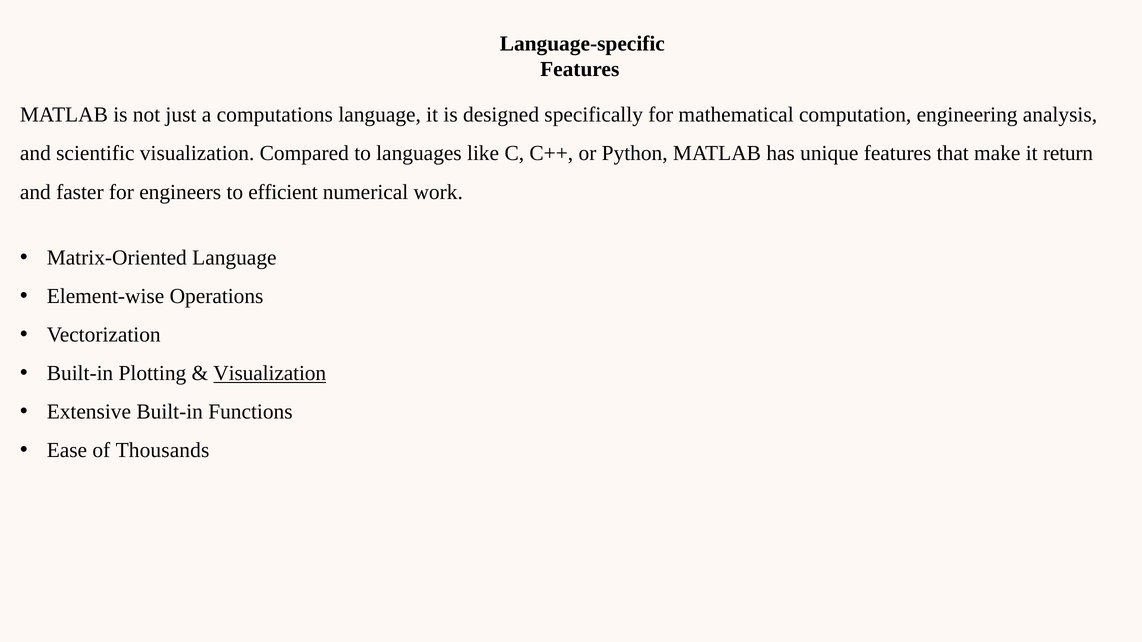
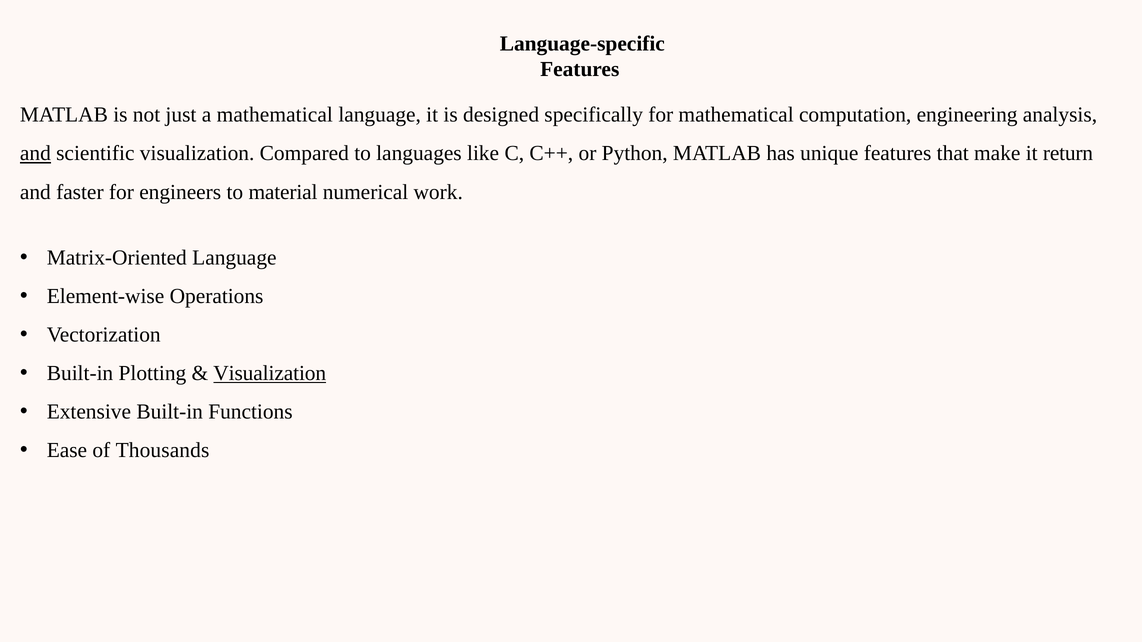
a computations: computations -> mathematical
and at (35, 154) underline: none -> present
efficient: efficient -> material
